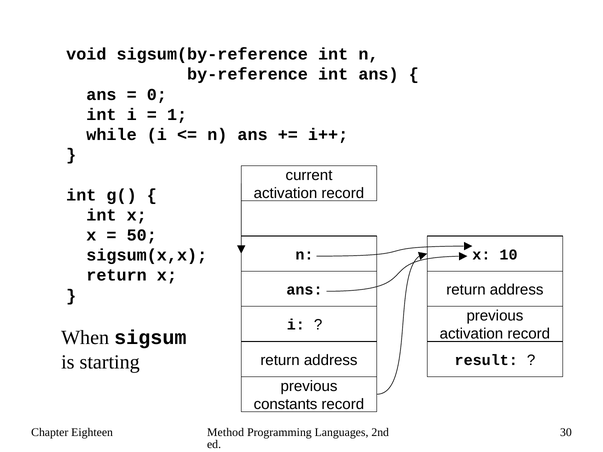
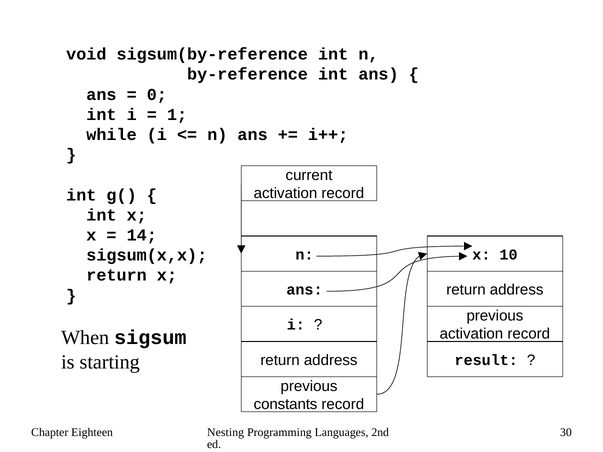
50: 50 -> 14
Method: Method -> Nesting
